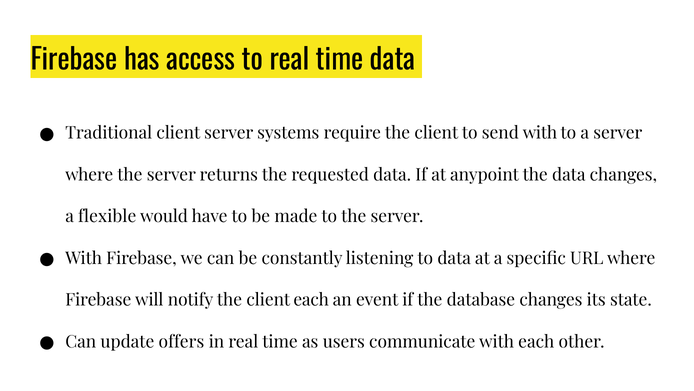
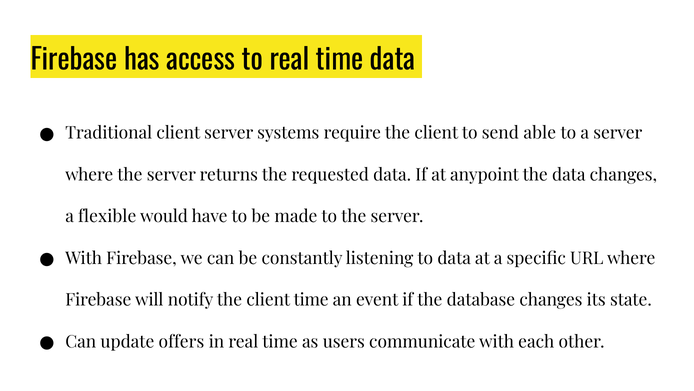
send with: with -> able
client each: each -> time
